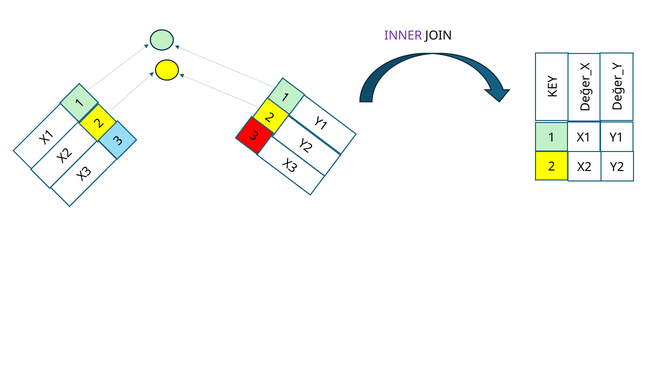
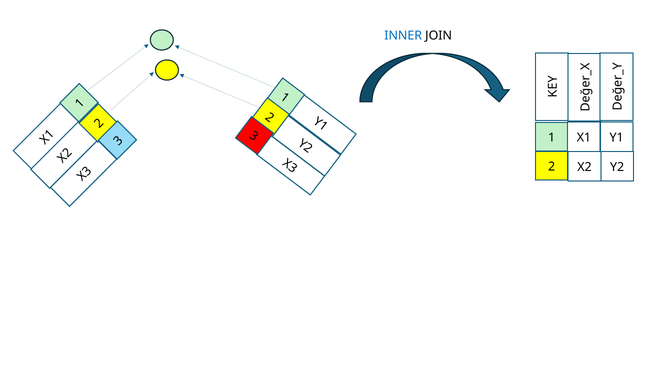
INNER colour: purple -> blue
